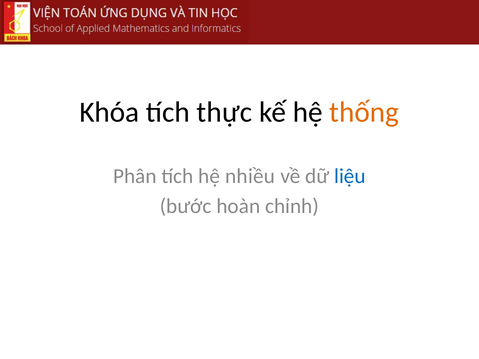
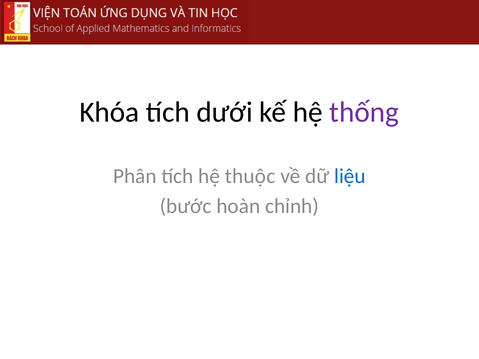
thực: thực -> dưới
thống colour: orange -> purple
nhiều: nhiều -> thuộc
